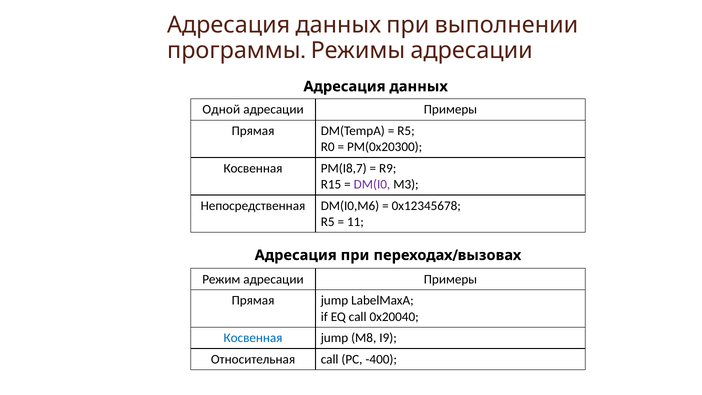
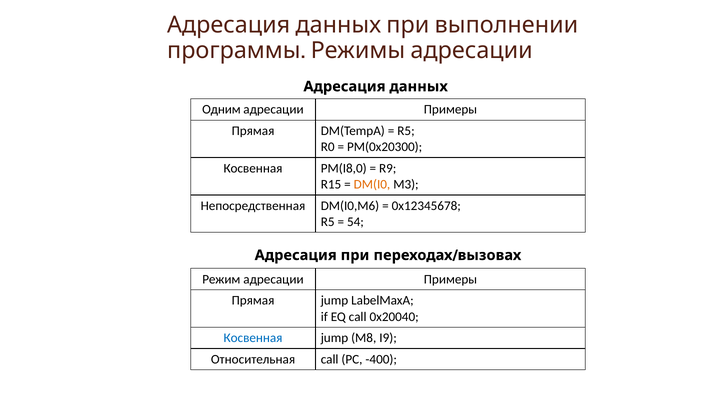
Одной: Одной -> Одним
PM(I8,7: PM(I8,7 -> PM(I8,0
DM(I0 colour: purple -> orange
11: 11 -> 54
